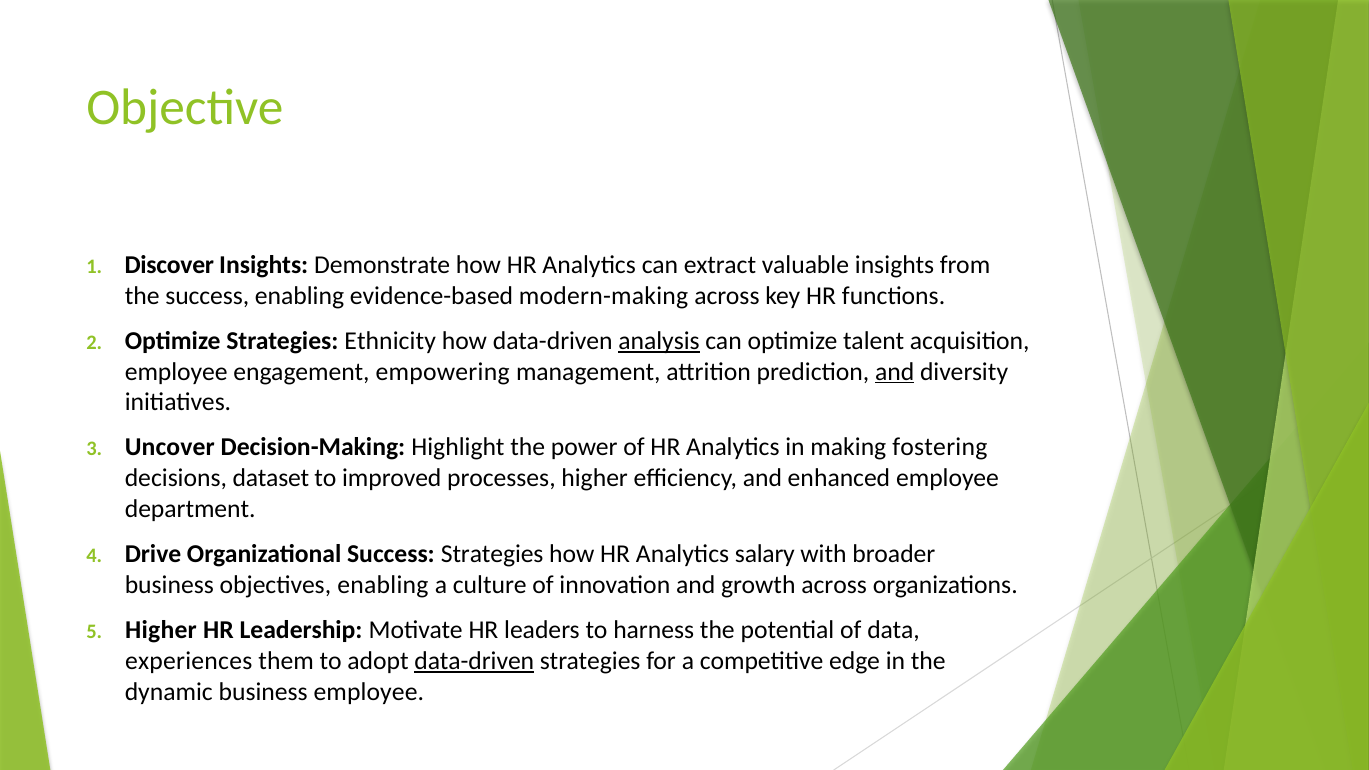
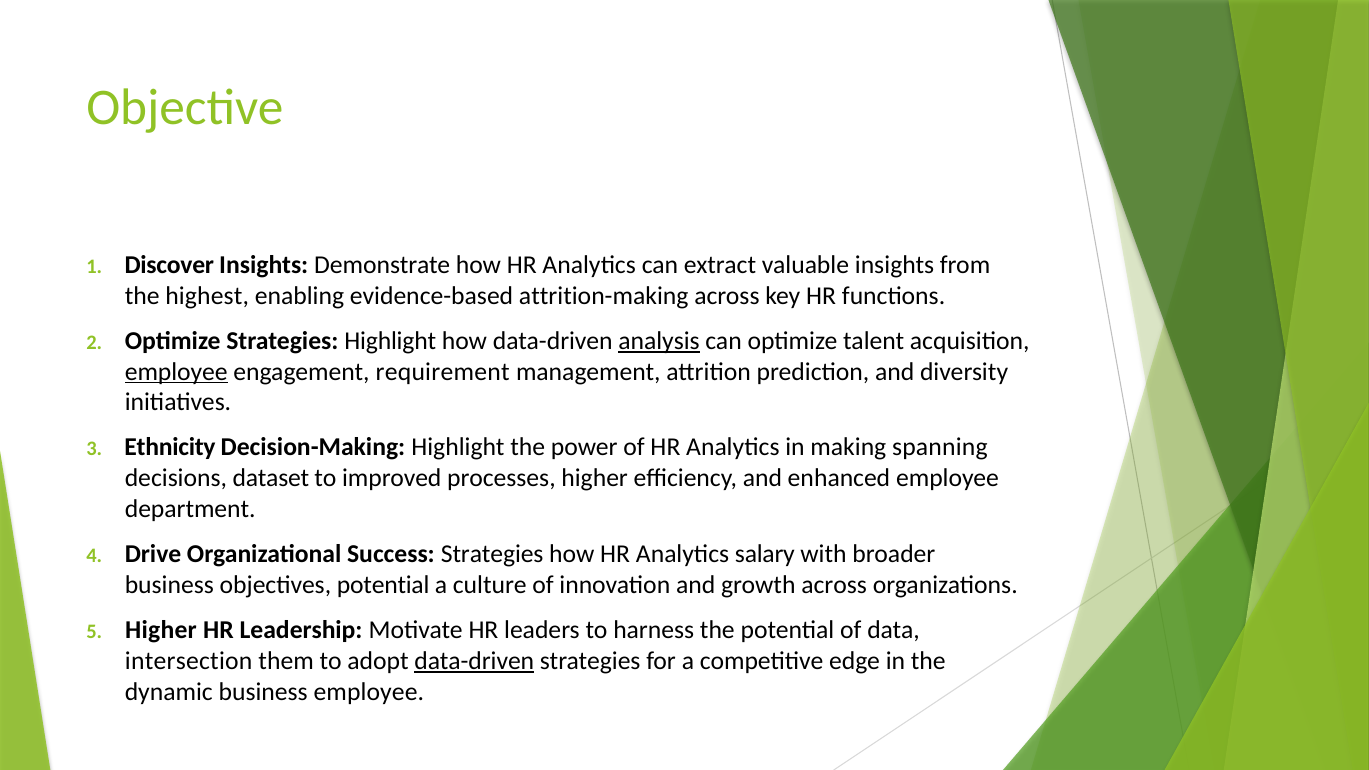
the success: success -> highest
modern-making: modern-making -> attrition-making
Strategies Ethnicity: Ethnicity -> Highlight
employee at (176, 372) underline: none -> present
empowering: empowering -> requirement
and at (895, 372) underline: present -> none
Uncover: Uncover -> Ethnicity
fostering: fostering -> spanning
objectives enabling: enabling -> potential
experiences: experiences -> intersection
